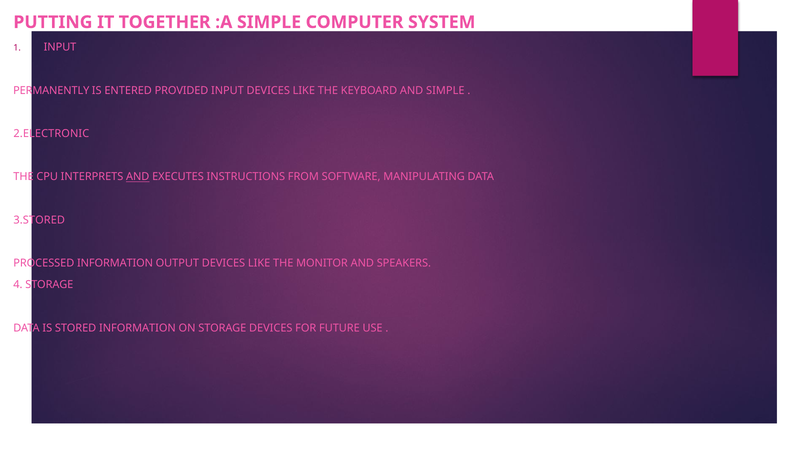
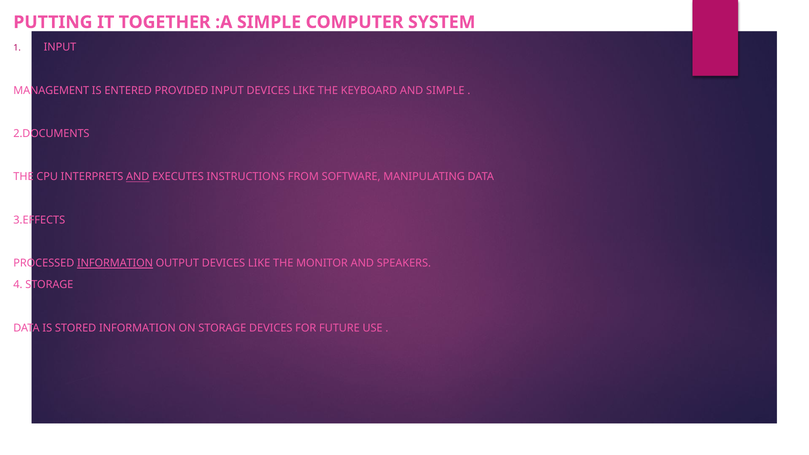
PERMANENTLY: PERMANENTLY -> MANAGEMENT
2.ELECTRONIC: 2.ELECTRONIC -> 2.DOCUMENTS
3.STORED: 3.STORED -> 3.EFFECTS
INFORMATION at (115, 263) underline: none -> present
